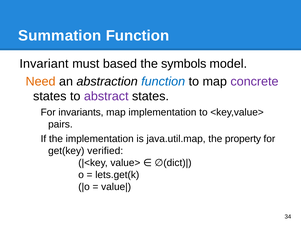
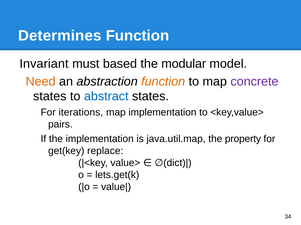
Summation: Summation -> Determines
symbols: symbols -> modular
function at (163, 82) colour: blue -> orange
abstract colour: purple -> blue
invariants: invariants -> iterations
verified: verified -> replace
